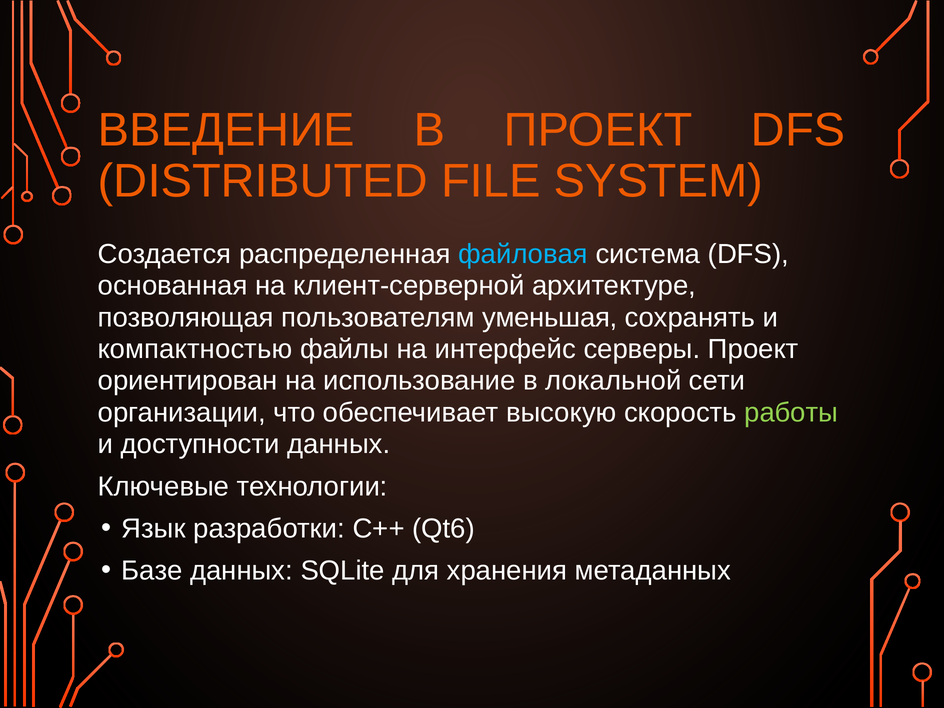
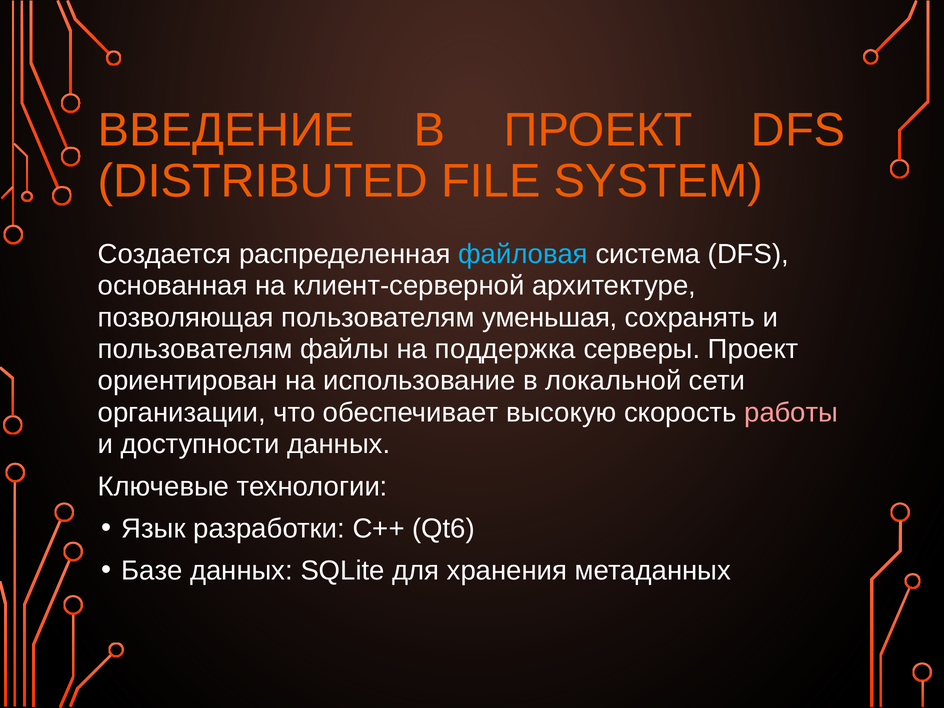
компактностью at (195, 349): компактностью -> пользователям
интерфейс: интерфейс -> поддержка
работы colour: light green -> pink
